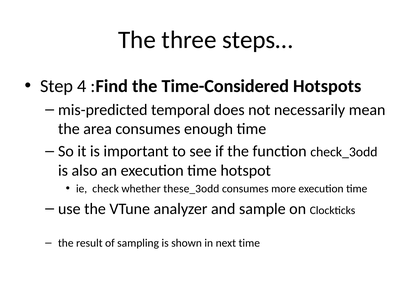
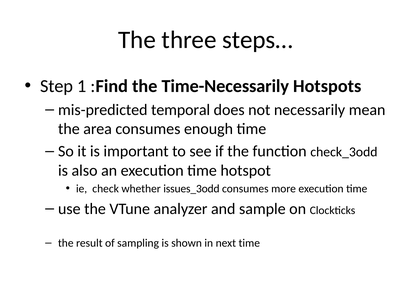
4: 4 -> 1
Time-Considered: Time-Considered -> Time-Necessarily
these_3odd: these_3odd -> issues_3odd
